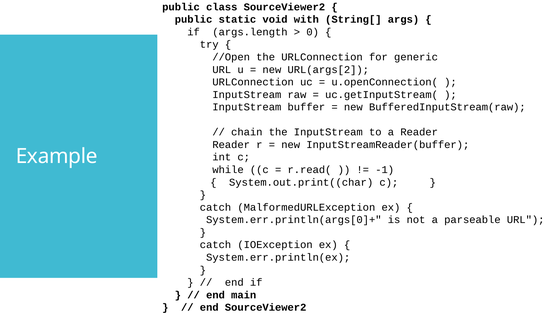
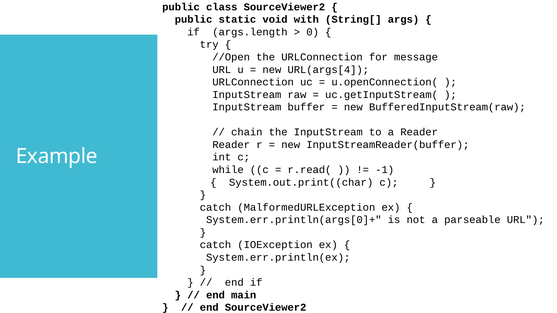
generic: generic -> message
URL(args[2: URL(args[2 -> URL(args[4
